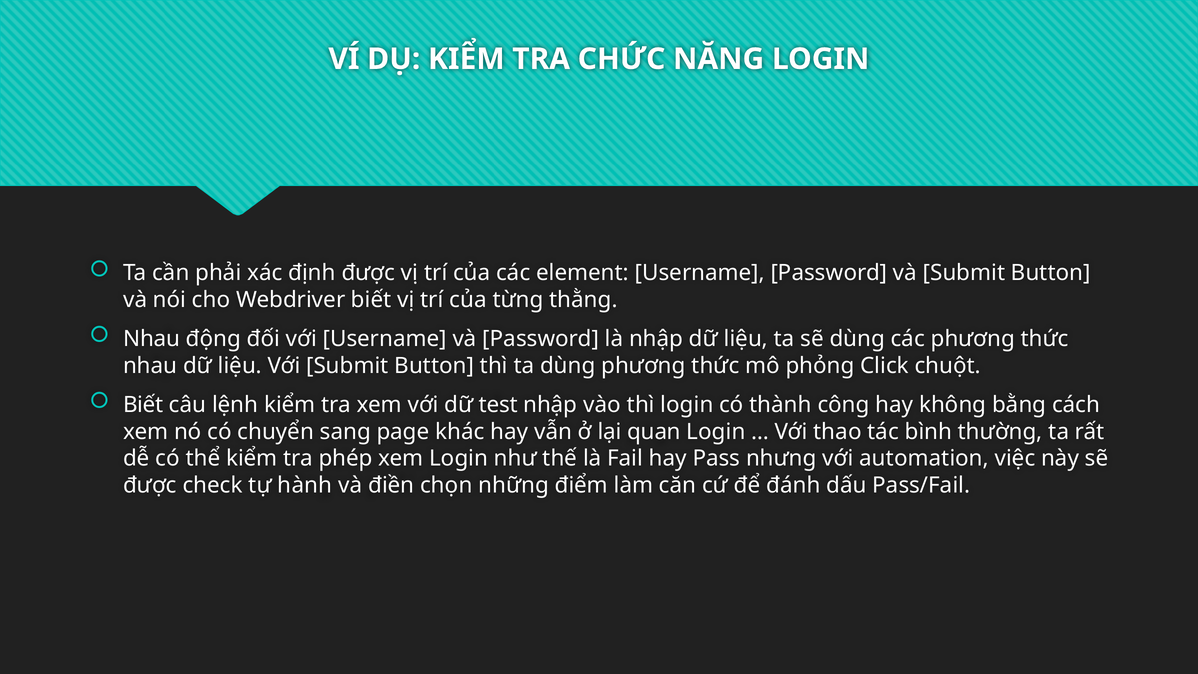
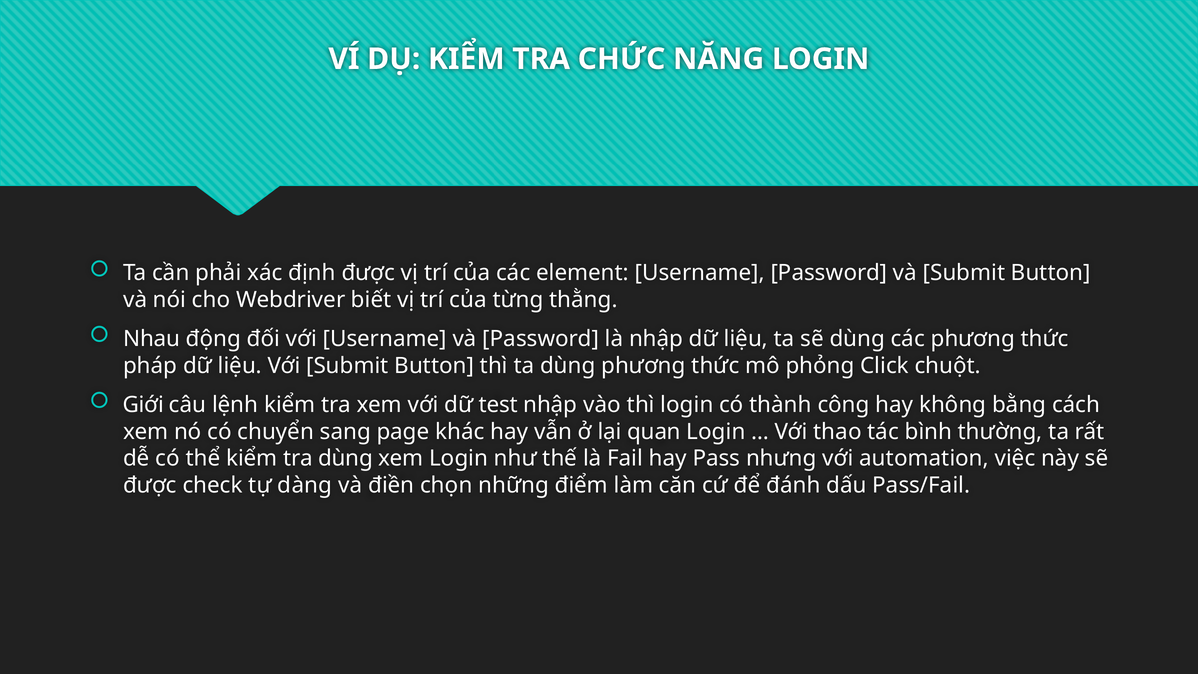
nhau at (150, 366): nhau -> pháp
Biết at (143, 405): Biết -> Giới
tra phép: phép -> dùng
hành: hành -> dàng
